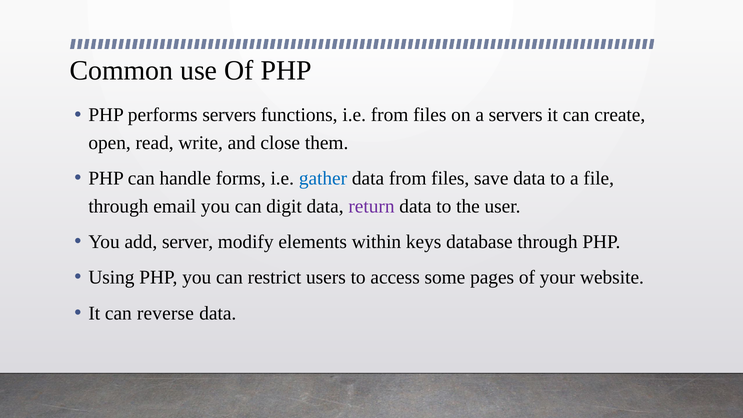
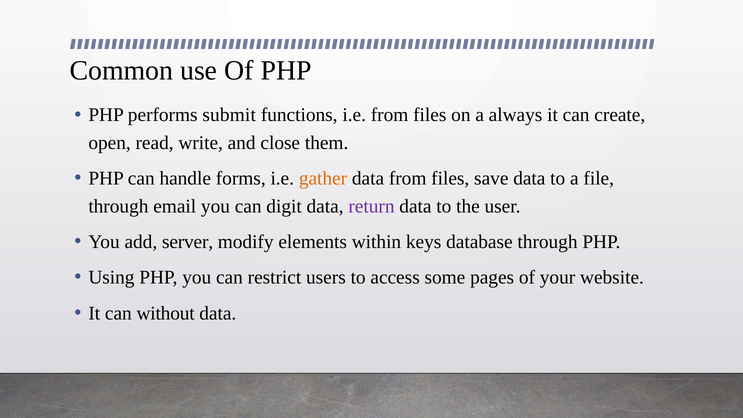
performs servers: servers -> submit
a servers: servers -> always
gather colour: blue -> orange
reverse: reverse -> without
